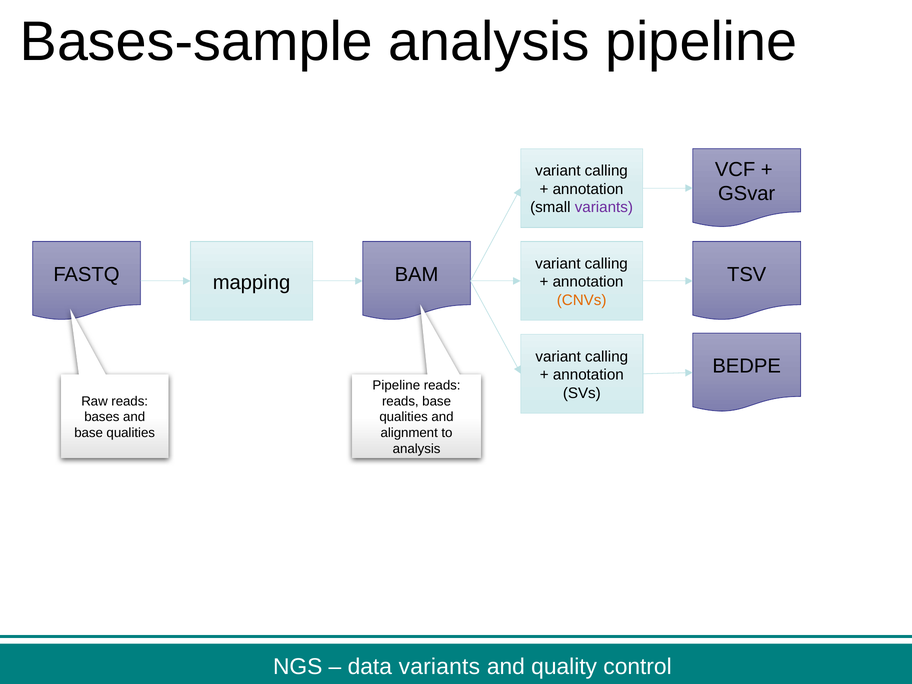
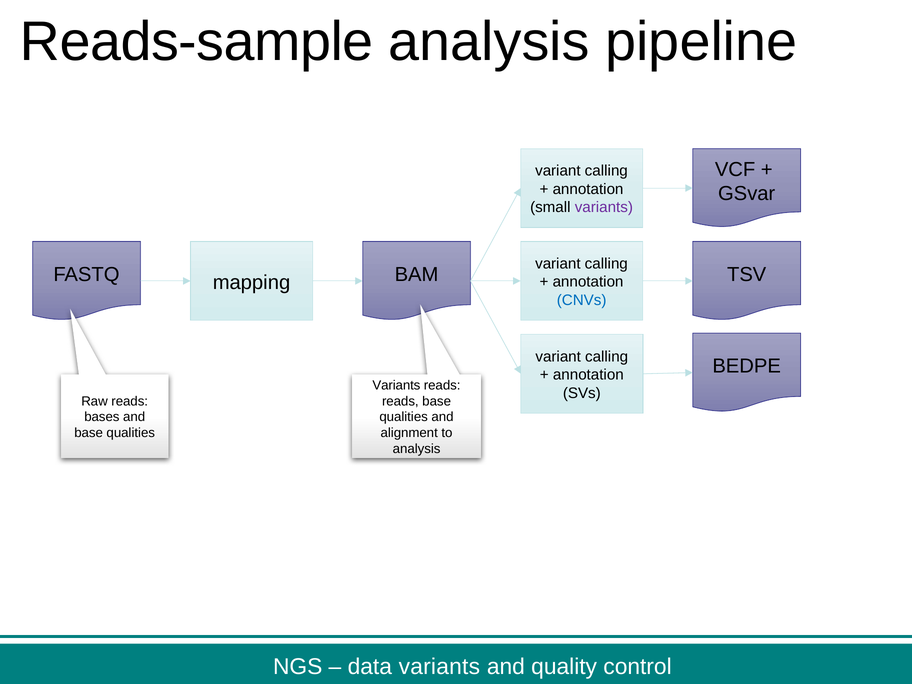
Bases-sample: Bases-sample -> Reads-sample
CNVs colour: orange -> blue
Pipeline at (396, 385): Pipeline -> Variants
